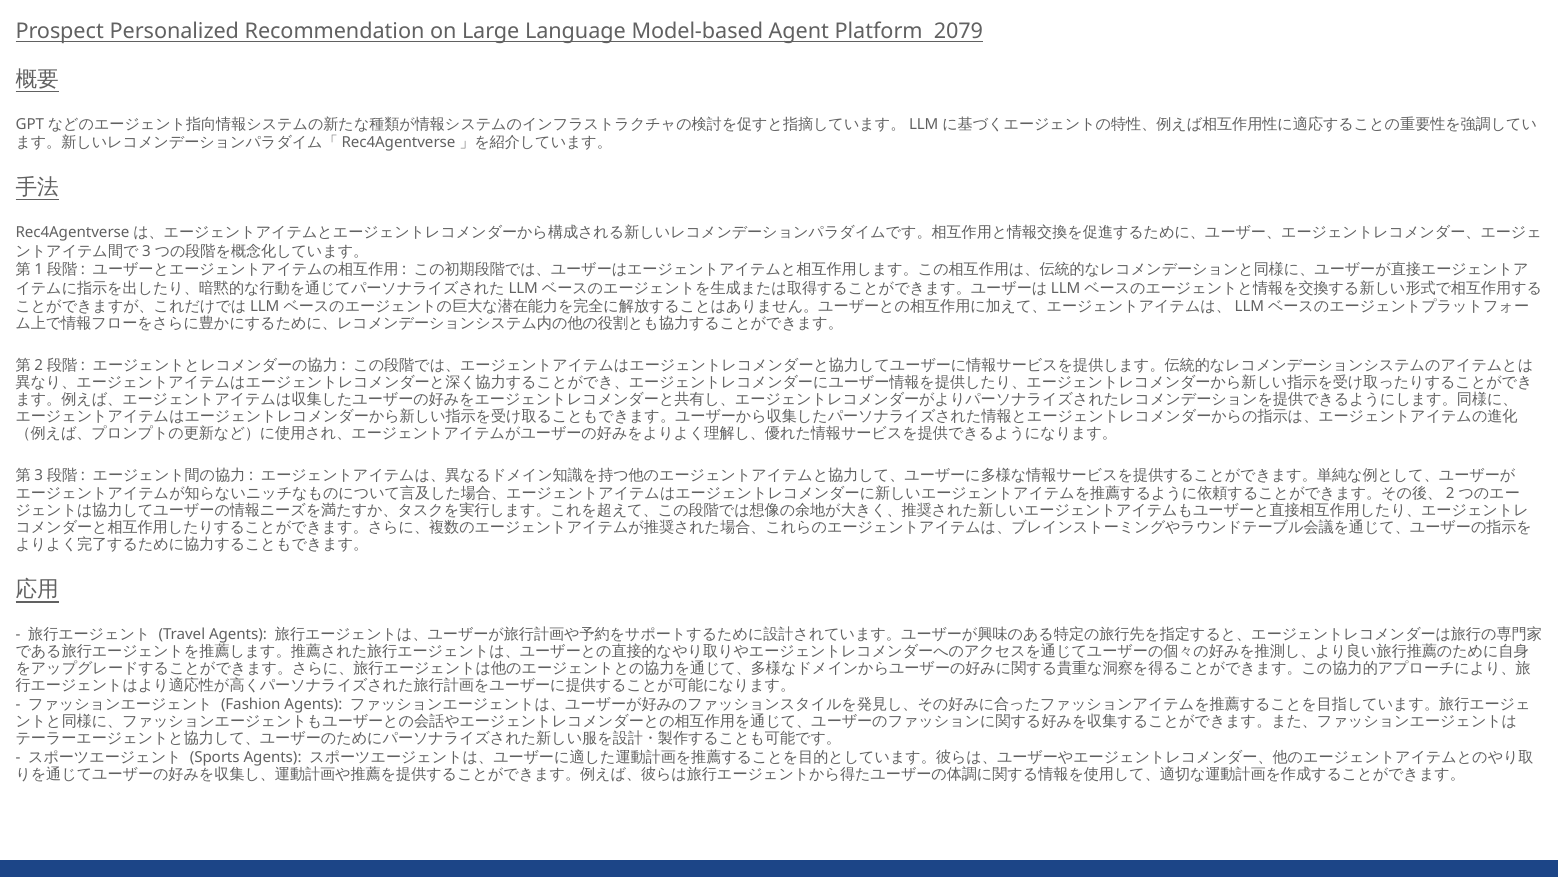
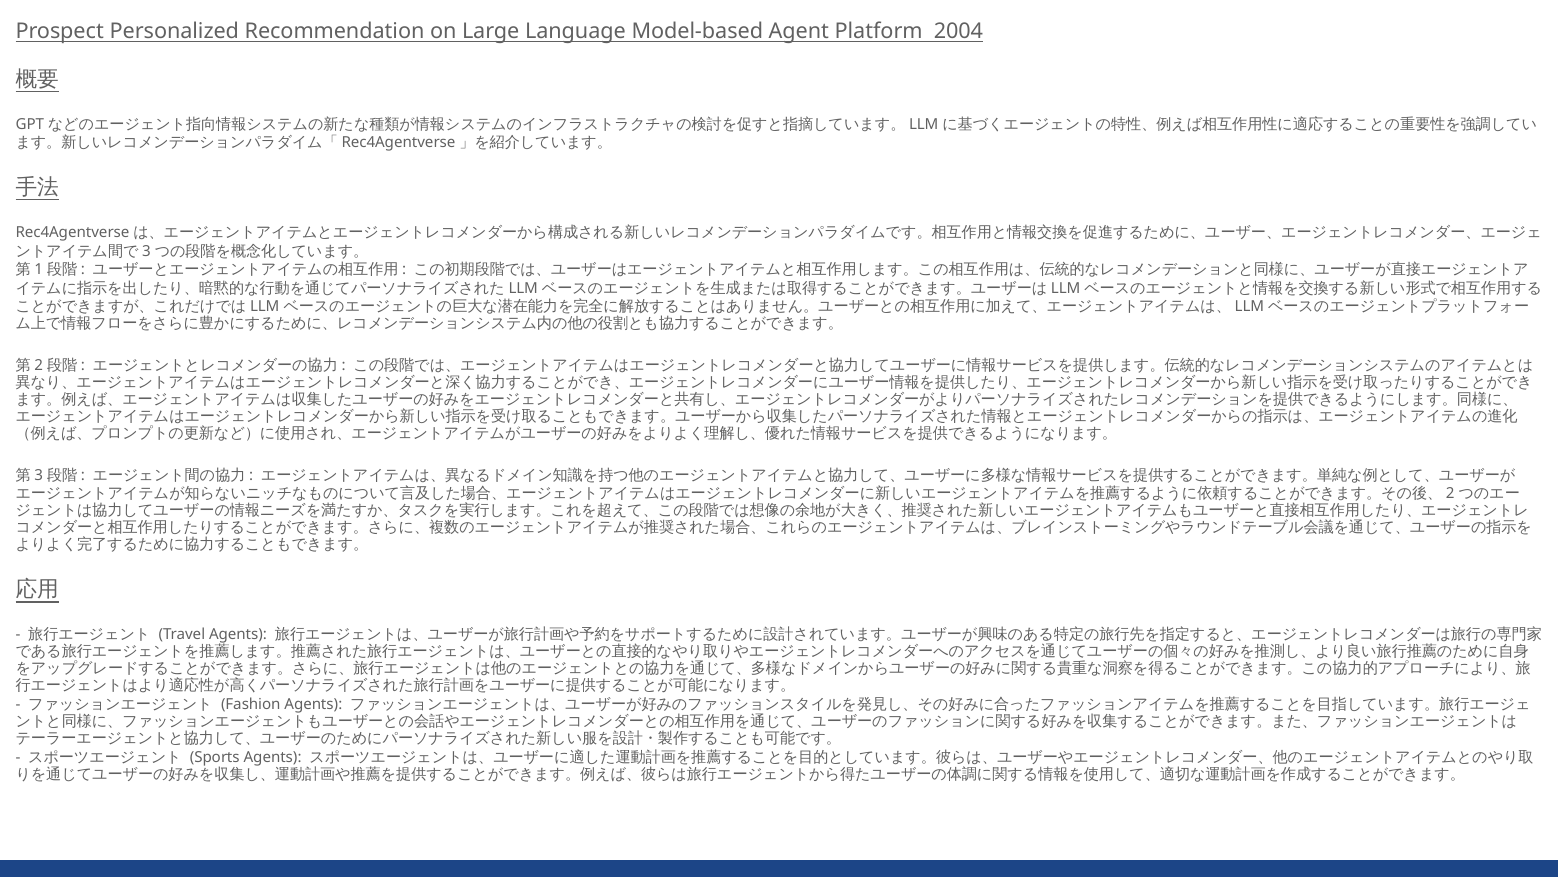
2079: 2079 -> 2004
